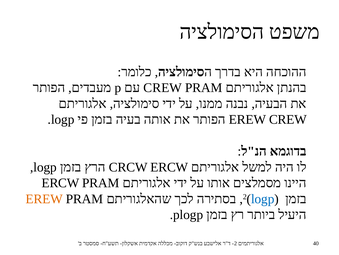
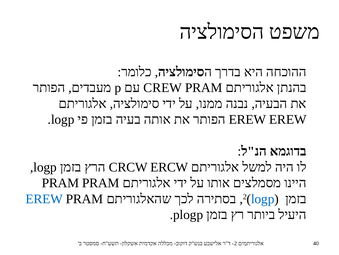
EREW CREW: CREW -> EREW
ERCW at (60, 183): ERCW -> PRAM
EREW at (44, 198) colour: orange -> blue
